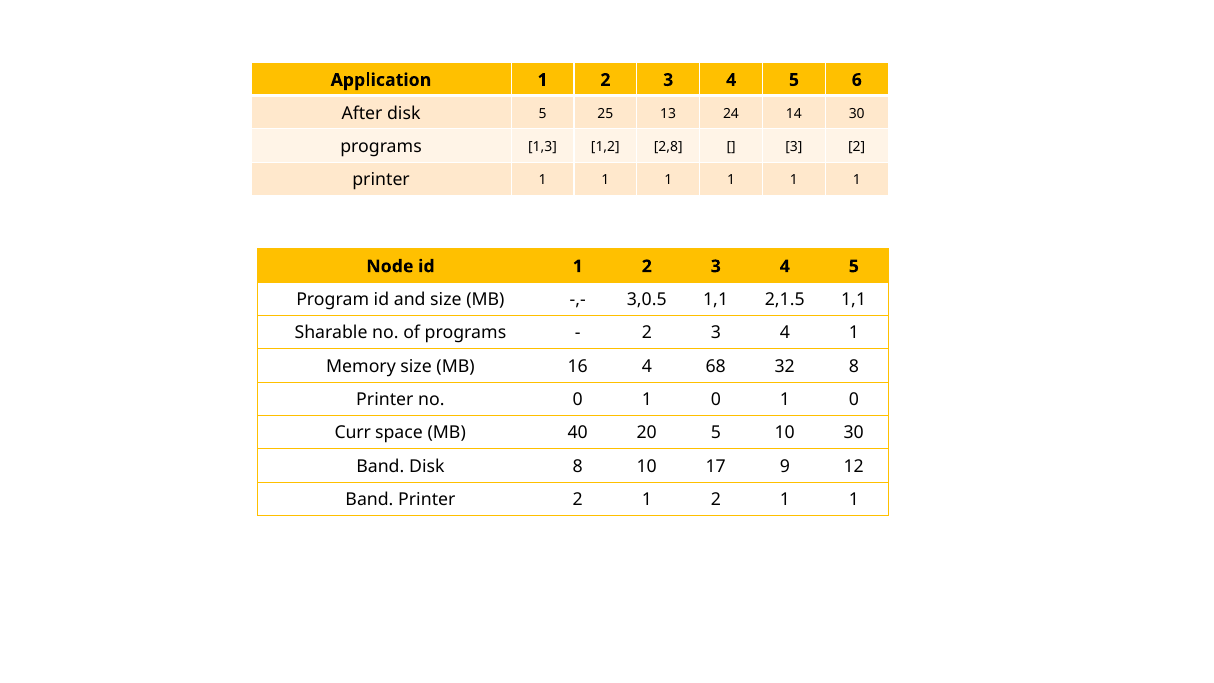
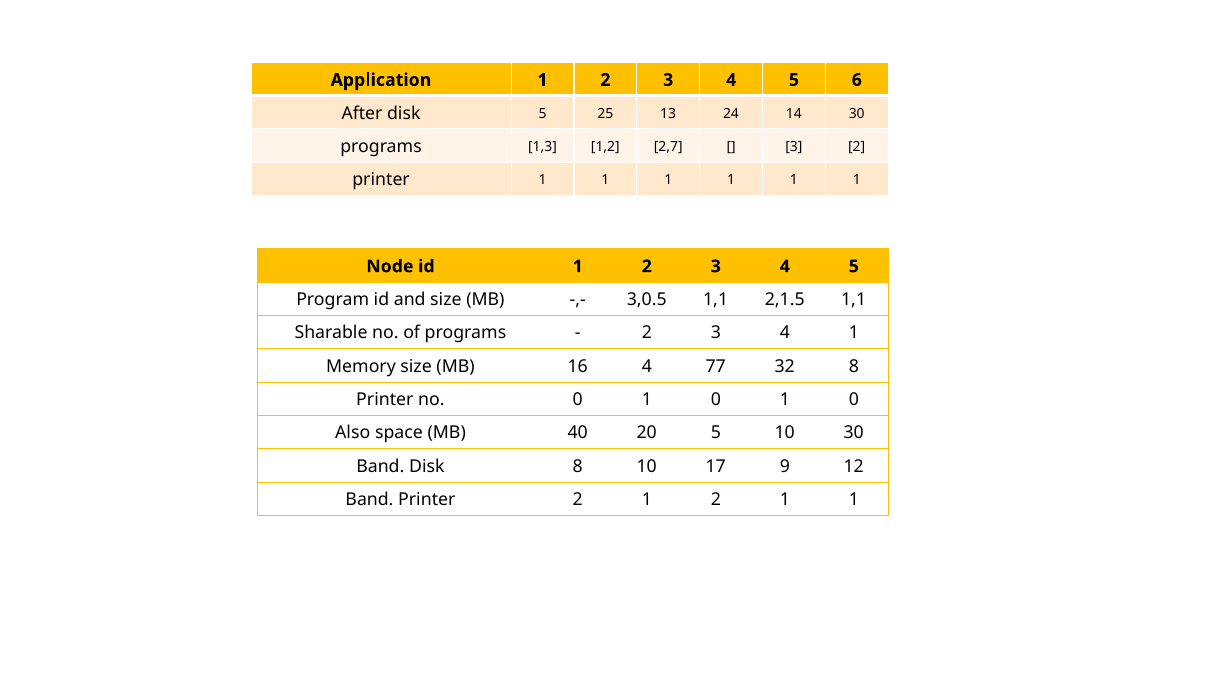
2,8: 2,8 -> 2,7
68: 68 -> 77
Curr: Curr -> Also
